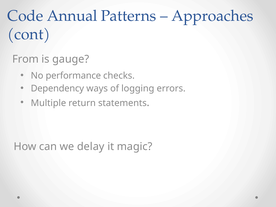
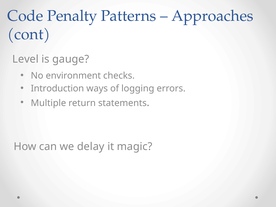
Annual: Annual -> Penalty
From: From -> Level
performance: performance -> environment
Dependency: Dependency -> Introduction
